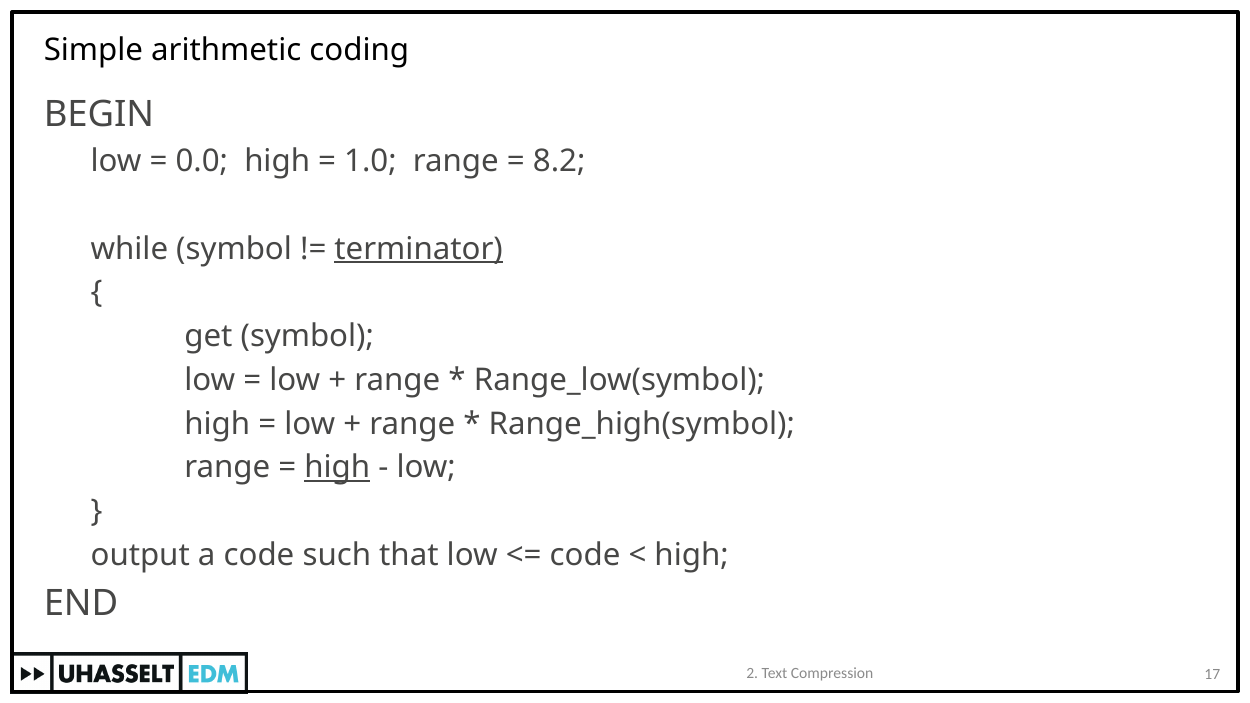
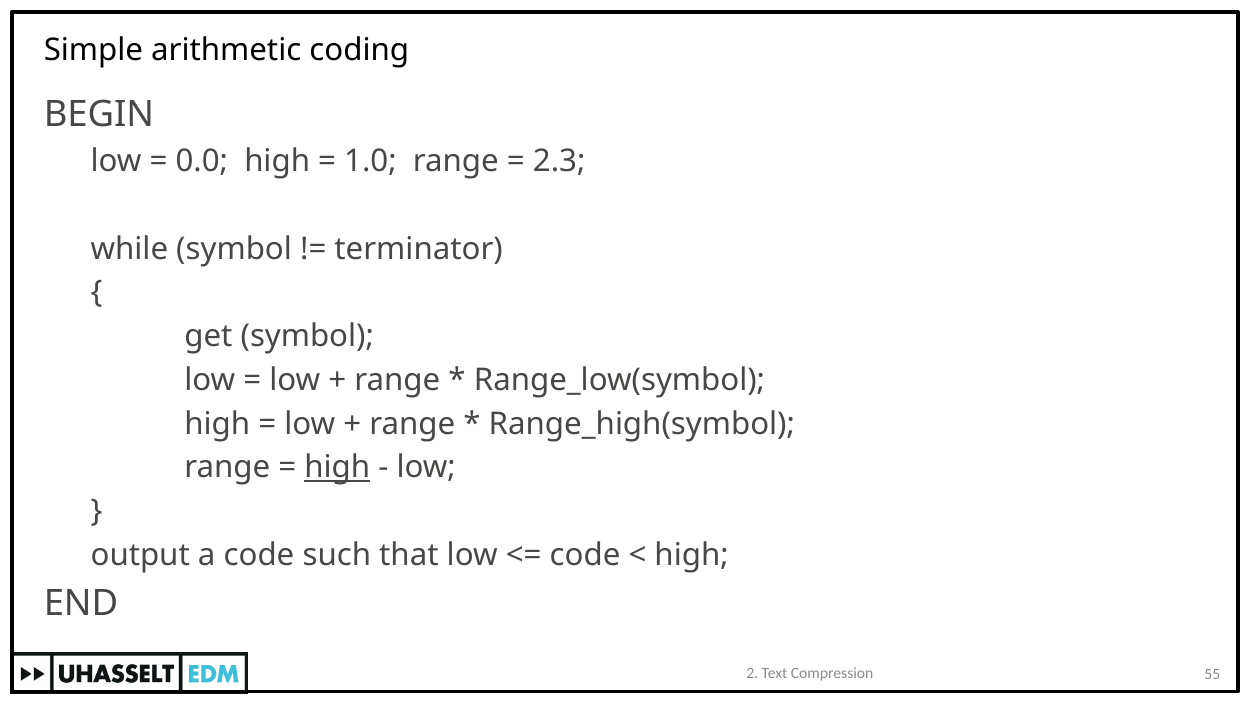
8.2: 8.2 -> 2.3
terminator underline: present -> none
17: 17 -> 55
